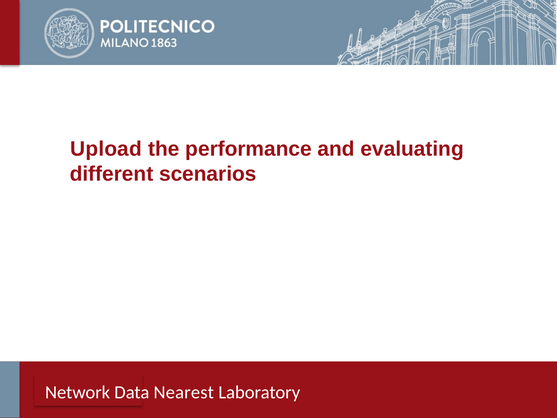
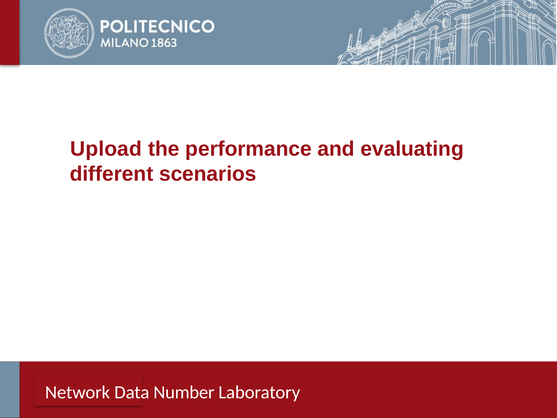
Nearest: Nearest -> Number
